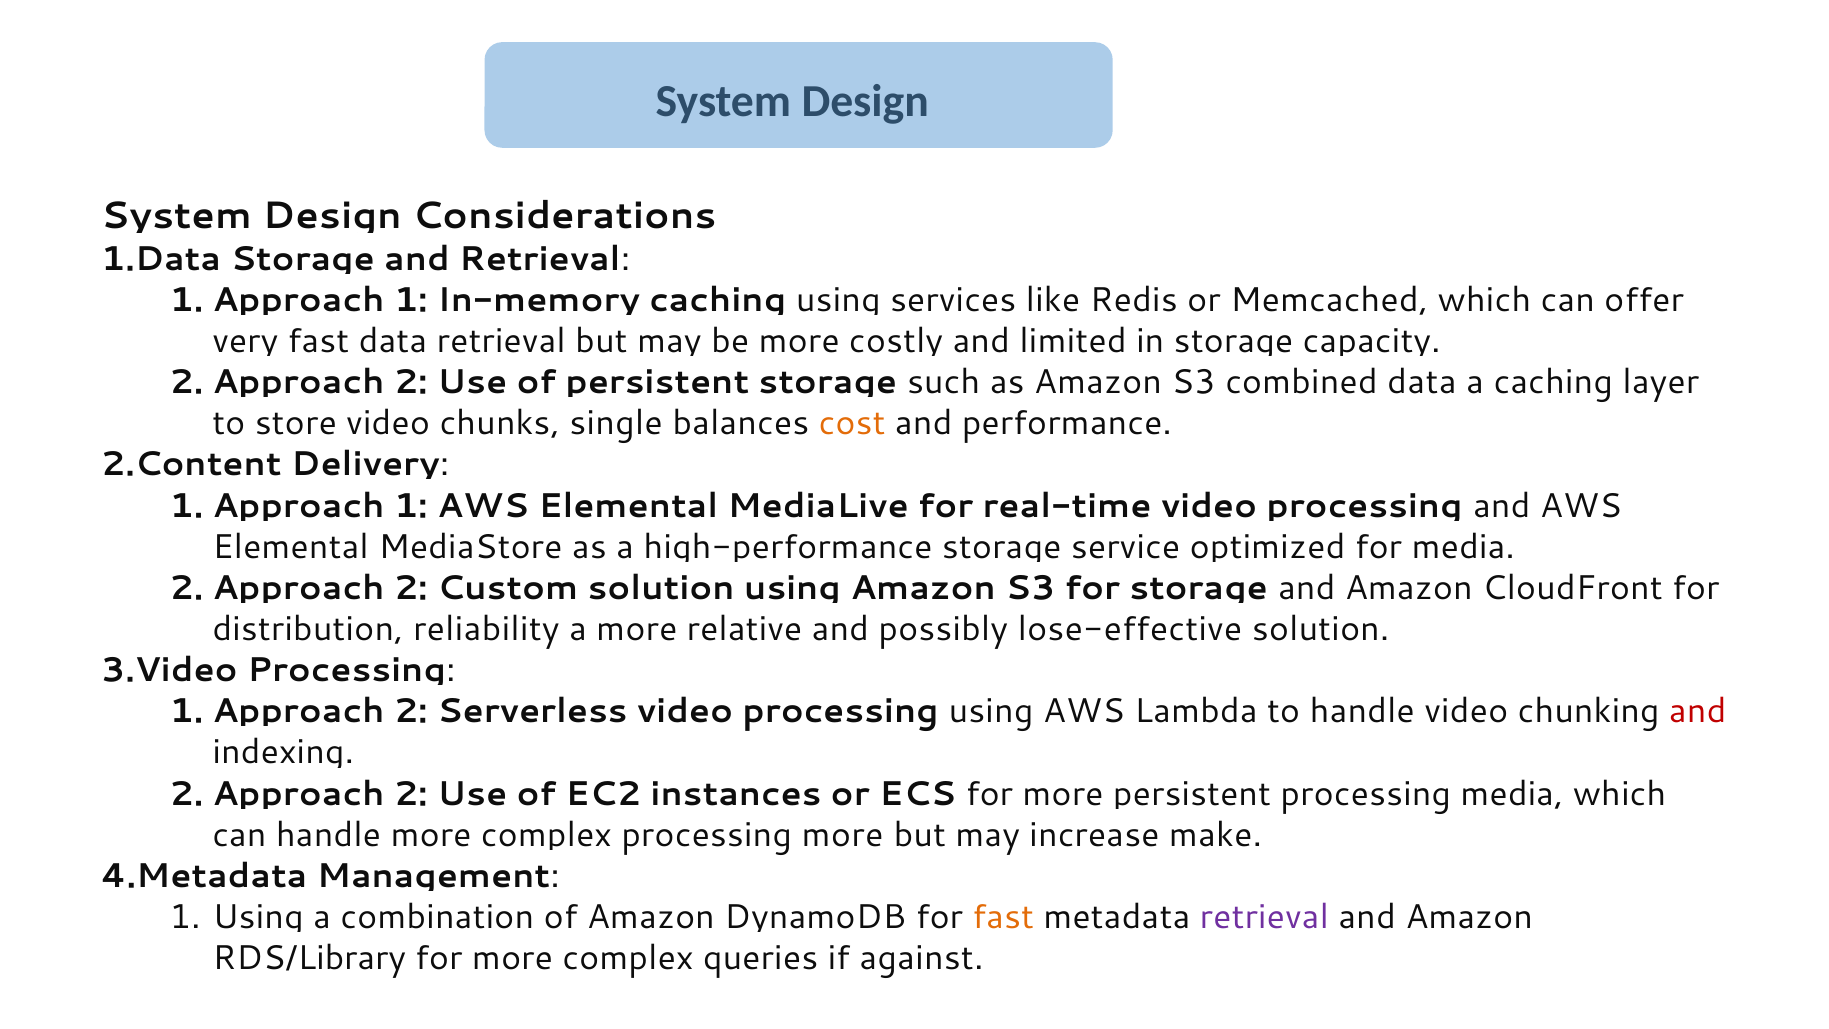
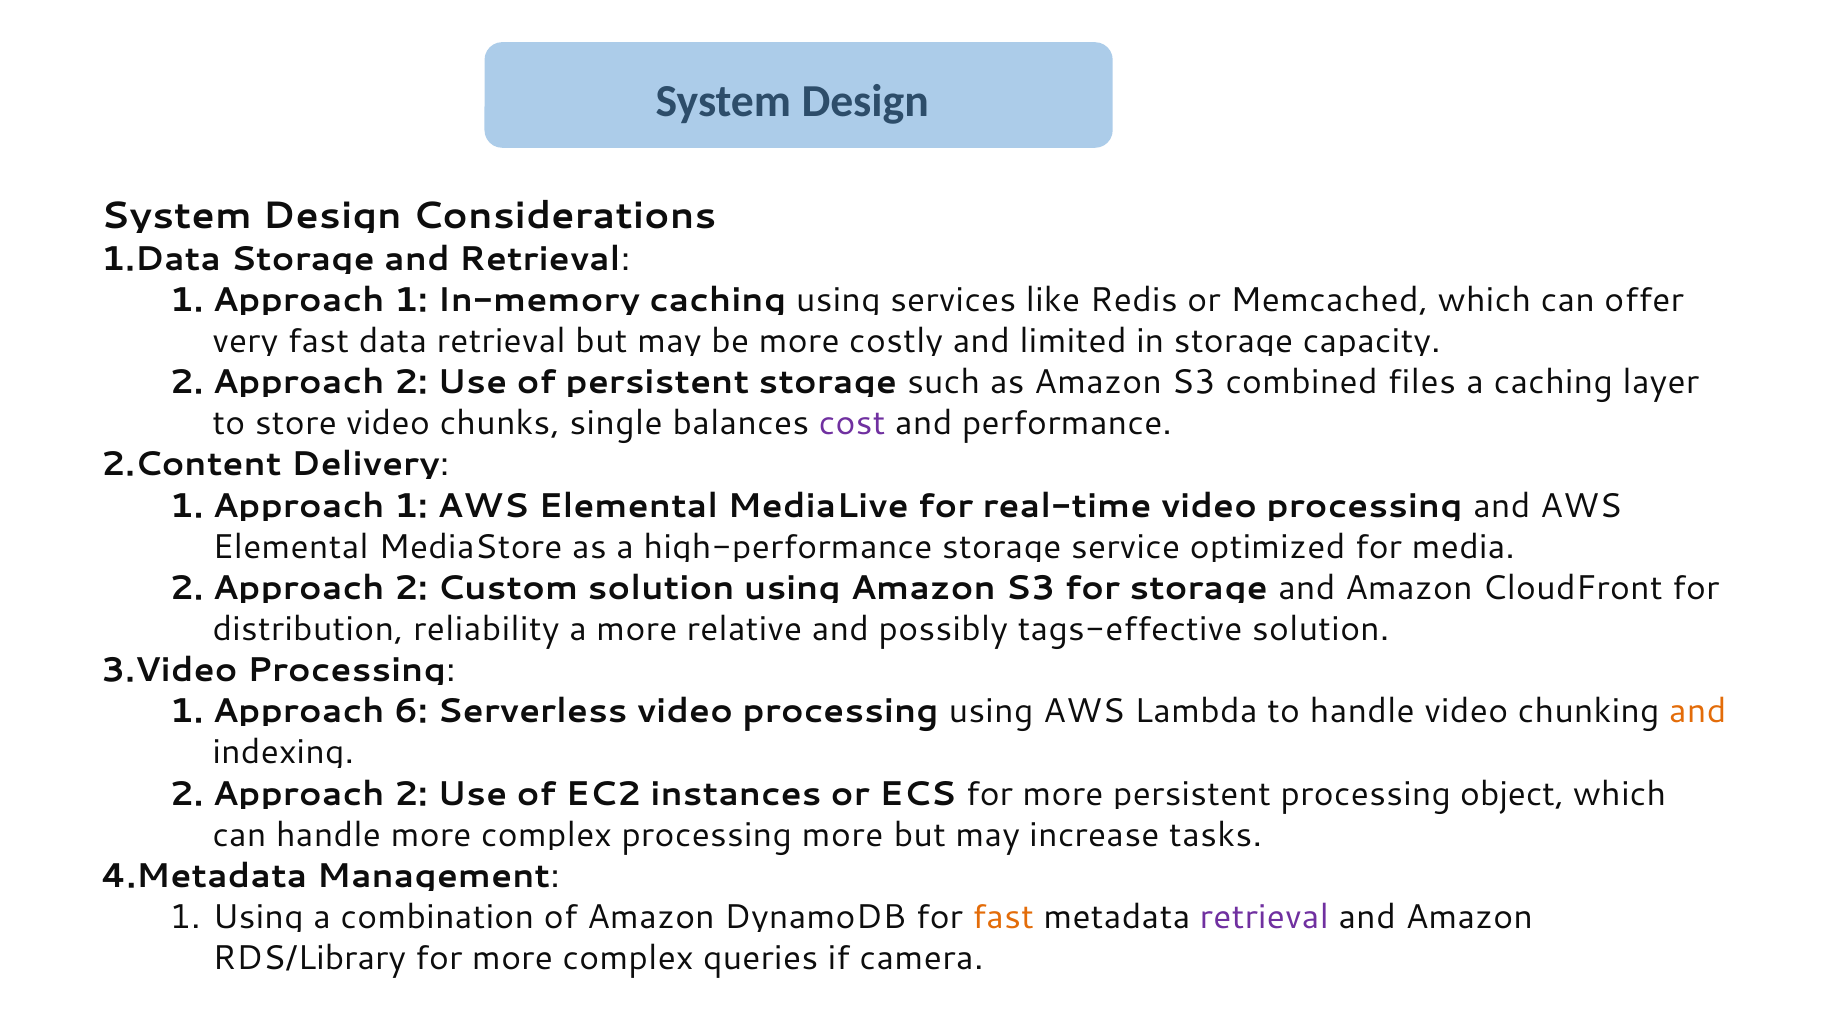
combined data: data -> files
cost colour: orange -> purple
lose-effective: lose-effective -> tags-effective
2 at (411, 711): 2 -> 6
and at (1698, 711) colour: red -> orange
processing media: media -> object
make: make -> tasks
against: against -> camera
